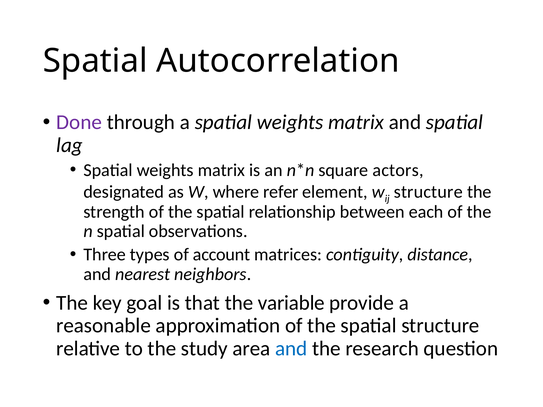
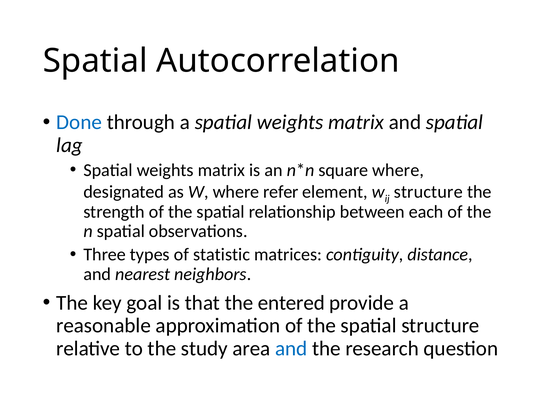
Done colour: purple -> blue
square actors: actors -> where
account: account -> statistic
variable: variable -> entered
